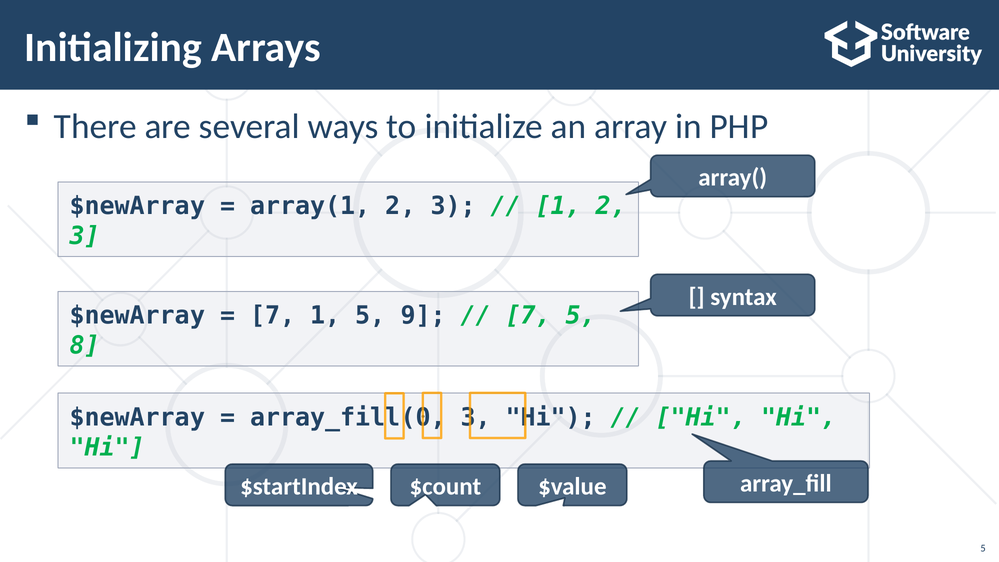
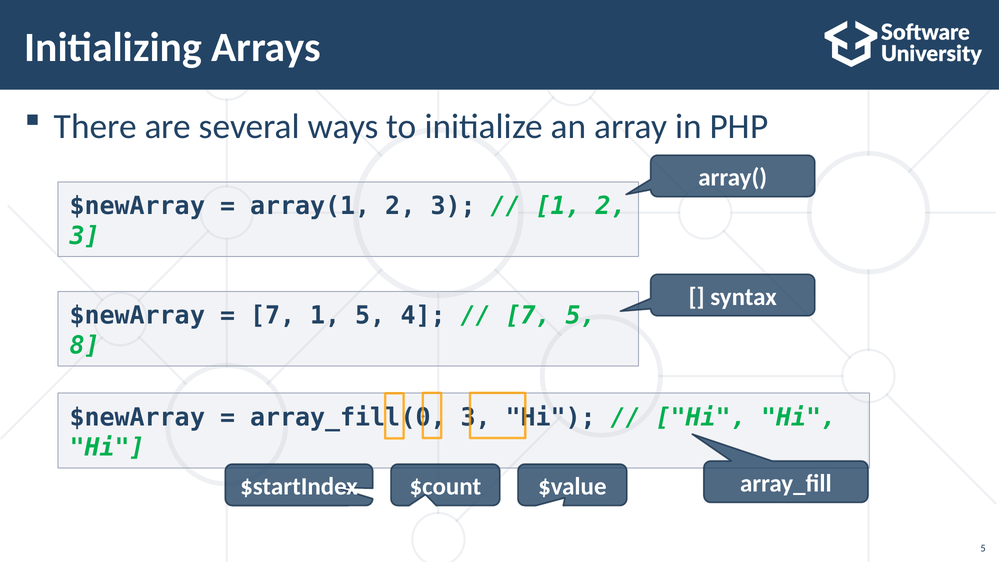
9: 9 -> 4
